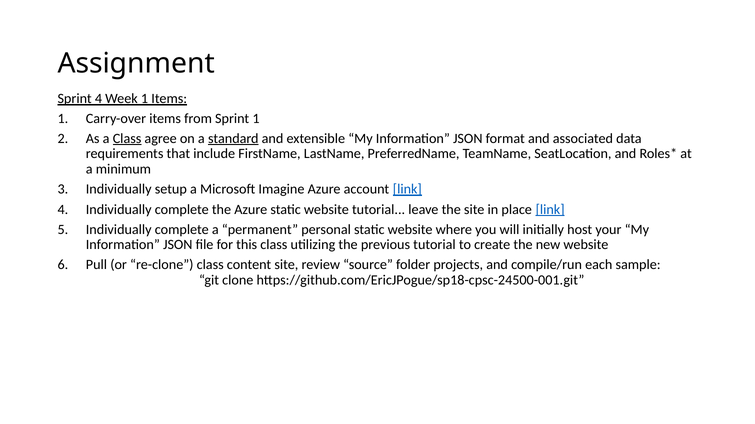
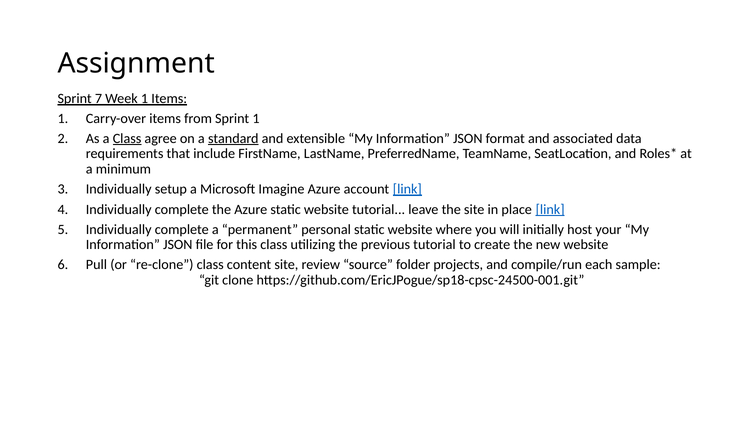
Sprint 4: 4 -> 7
